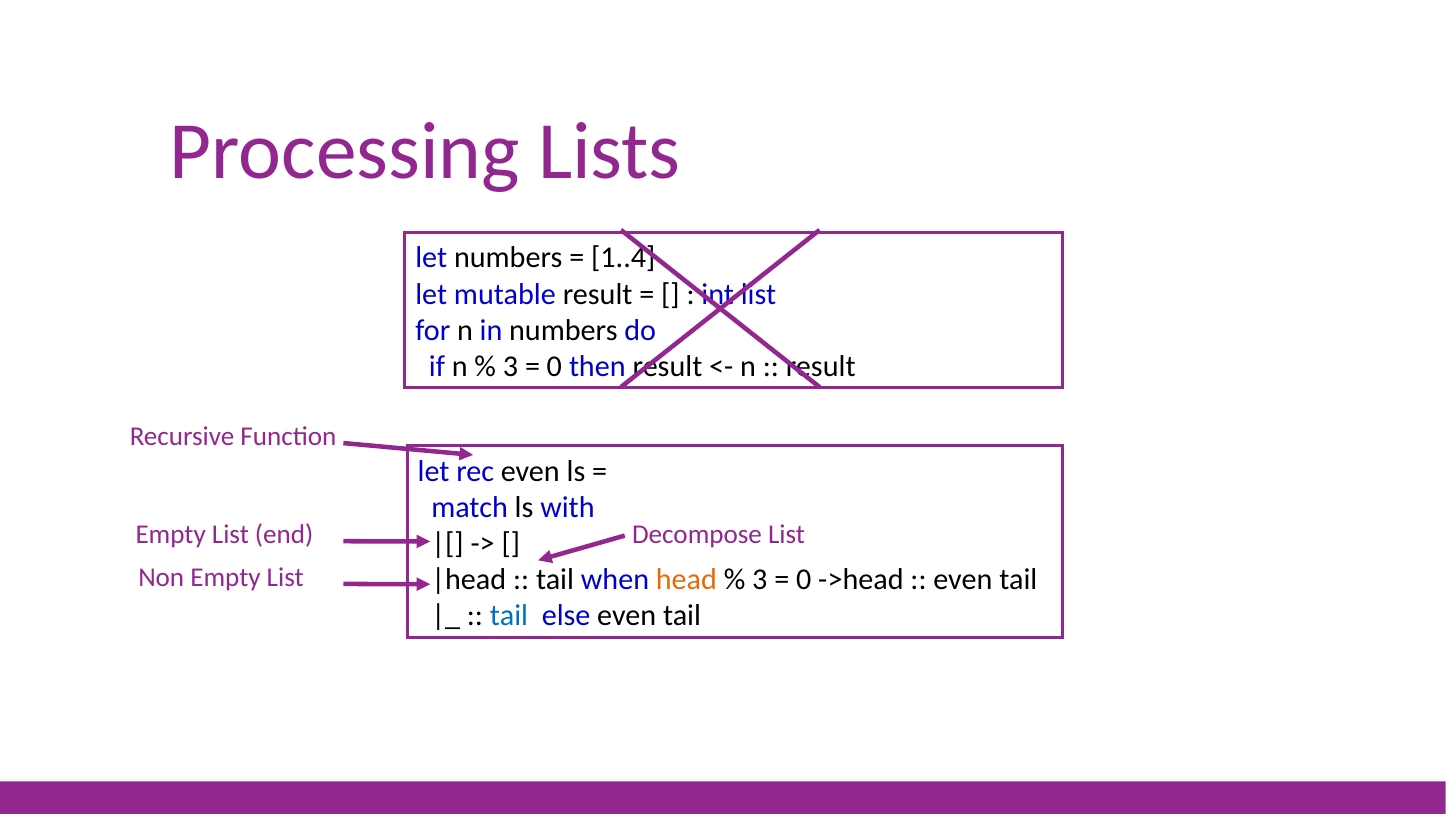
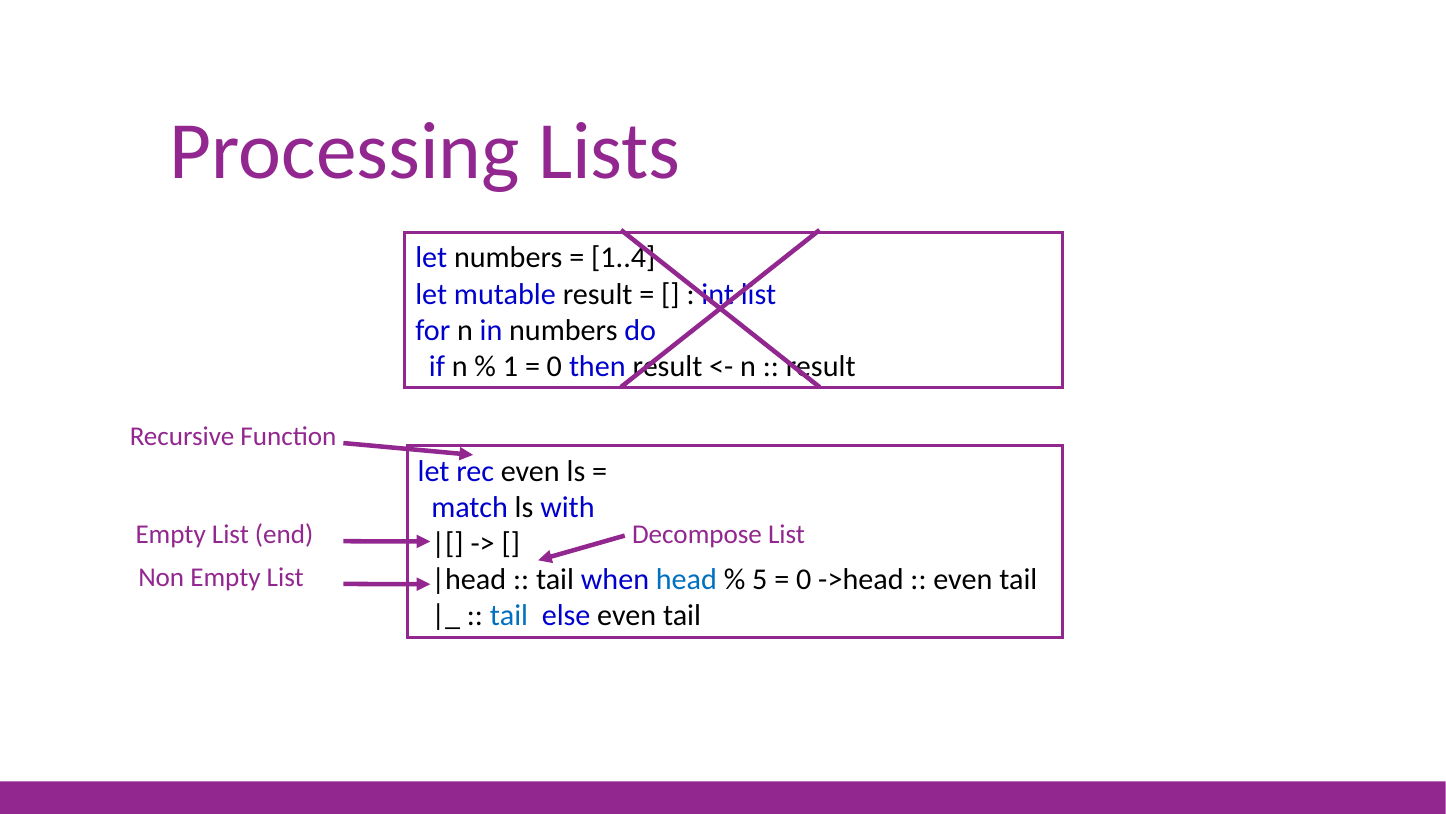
3 at (510, 366): 3 -> 1
head colour: orange -> blue
3 at (760, 579): 3 -> 5
